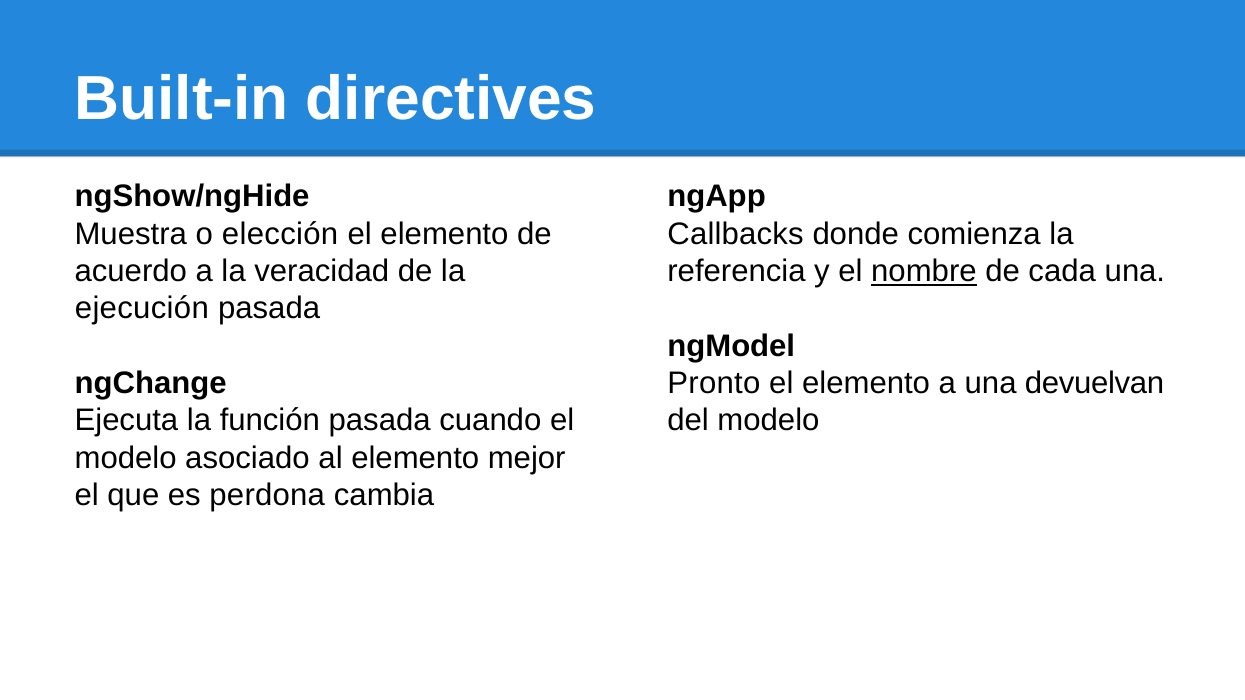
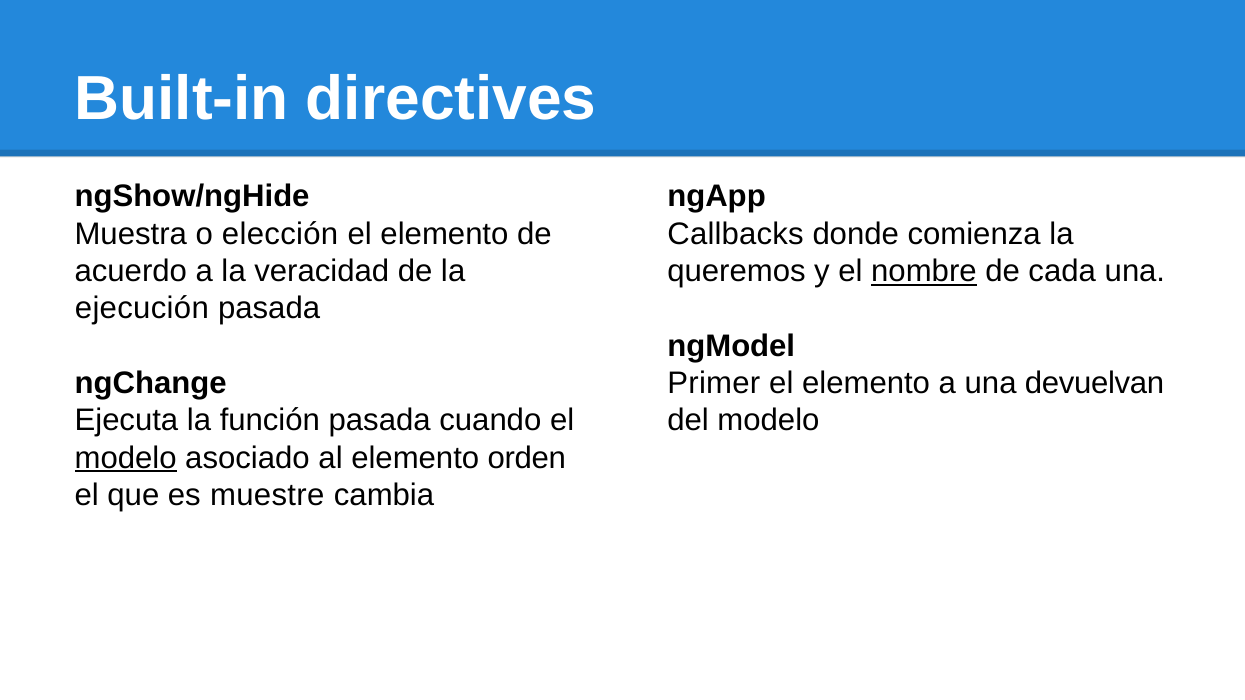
referencia: referencia -> queremos
Pronto: Pronto -> Primer
modelo at (126, 458) underline: none -> present
mejor: mejor -> orden
perdona: perdona -> muestre
